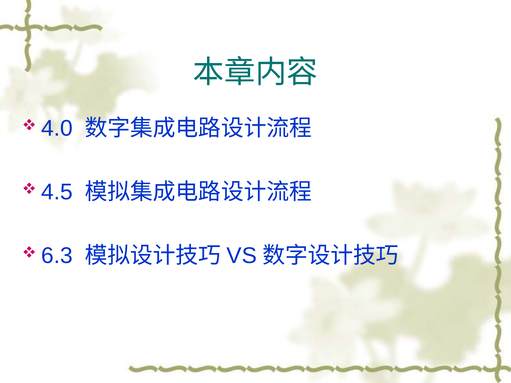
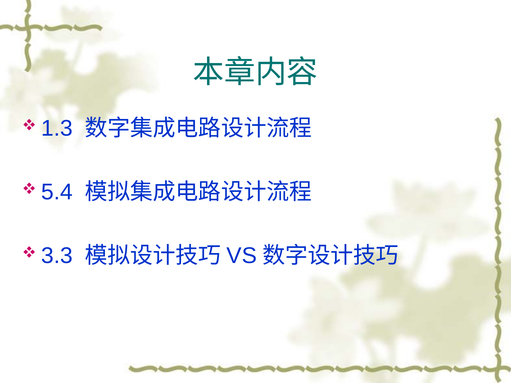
4.0: 4.0 -> 1.3
4.5: 4.5 -> 5.4
6.3: 6.3 -> 3.3
